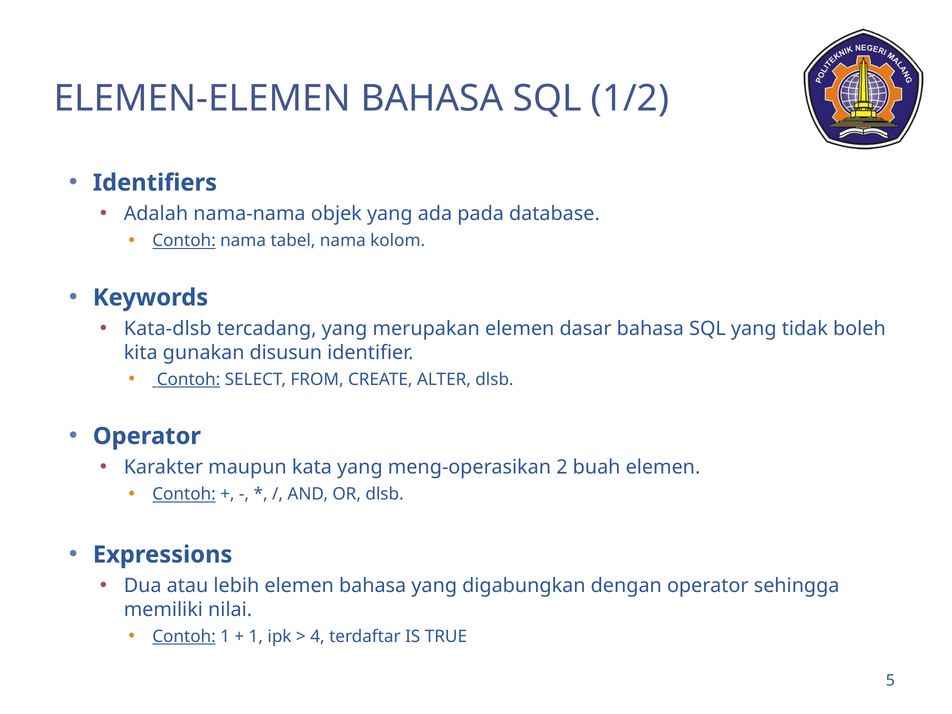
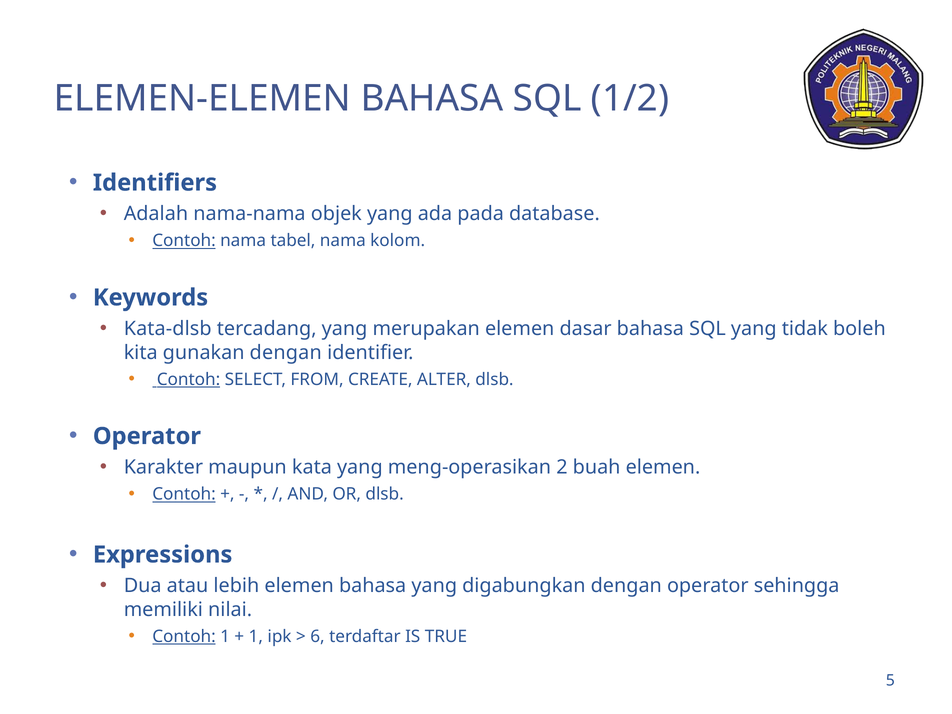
gunakan disusun: disusun -> dengan
4: 4 -> 6
